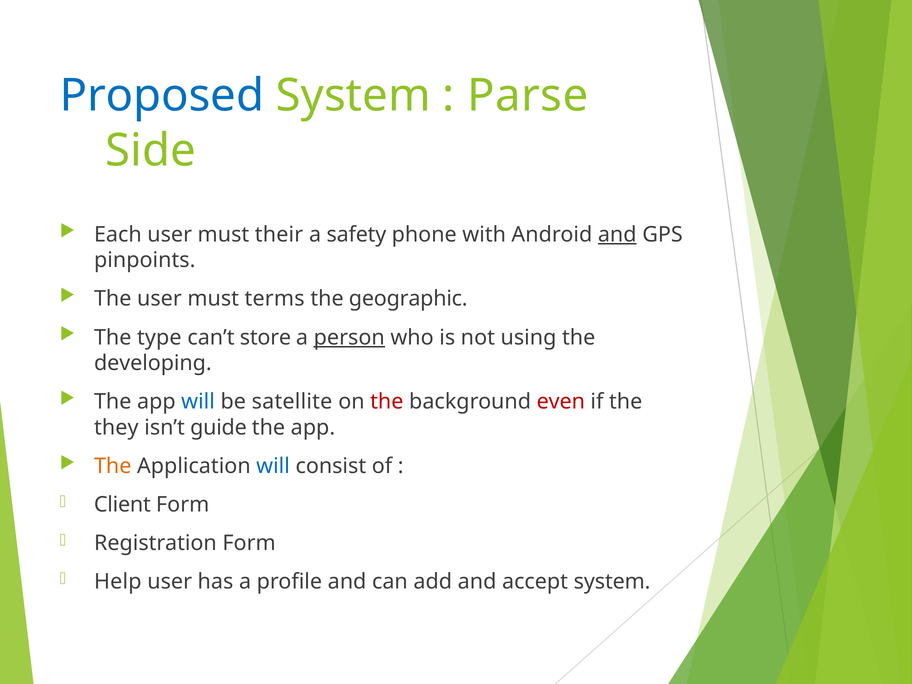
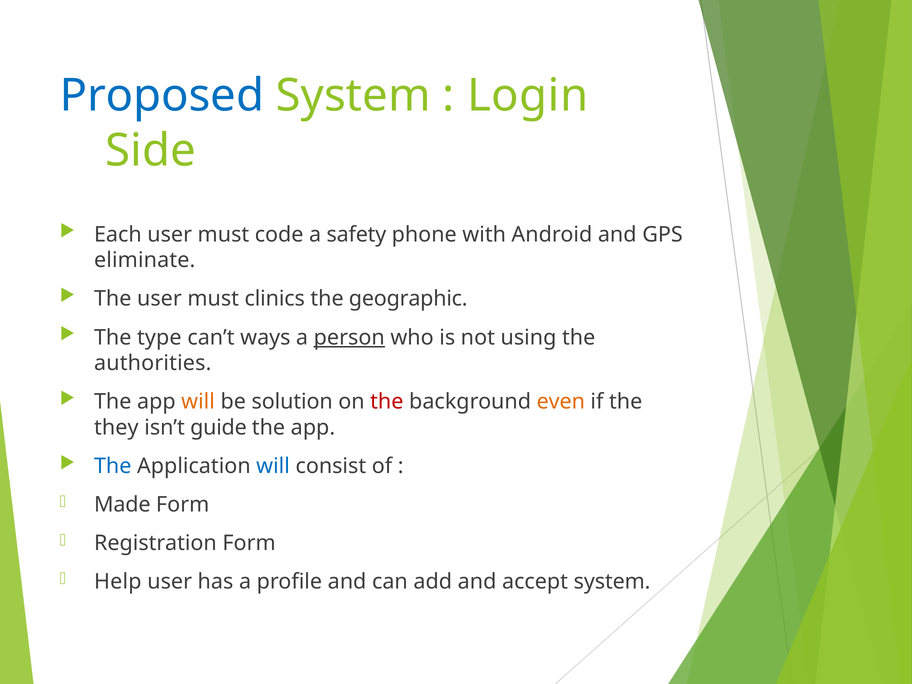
Parse: Parse -> Login
their: their -> code
and at (617, 234) underline: present -> none
pinpoints: pinpoints -> eliminate
terms: terms -> clinics
store: store -> ways
developing: developing -> authorities
will at (198, 402) colour: blue -> orange
satellite: satellite -> solution
even colour: red -> orange
The at (113, 466) colour: orange -> blue
Client: Client -> Made
